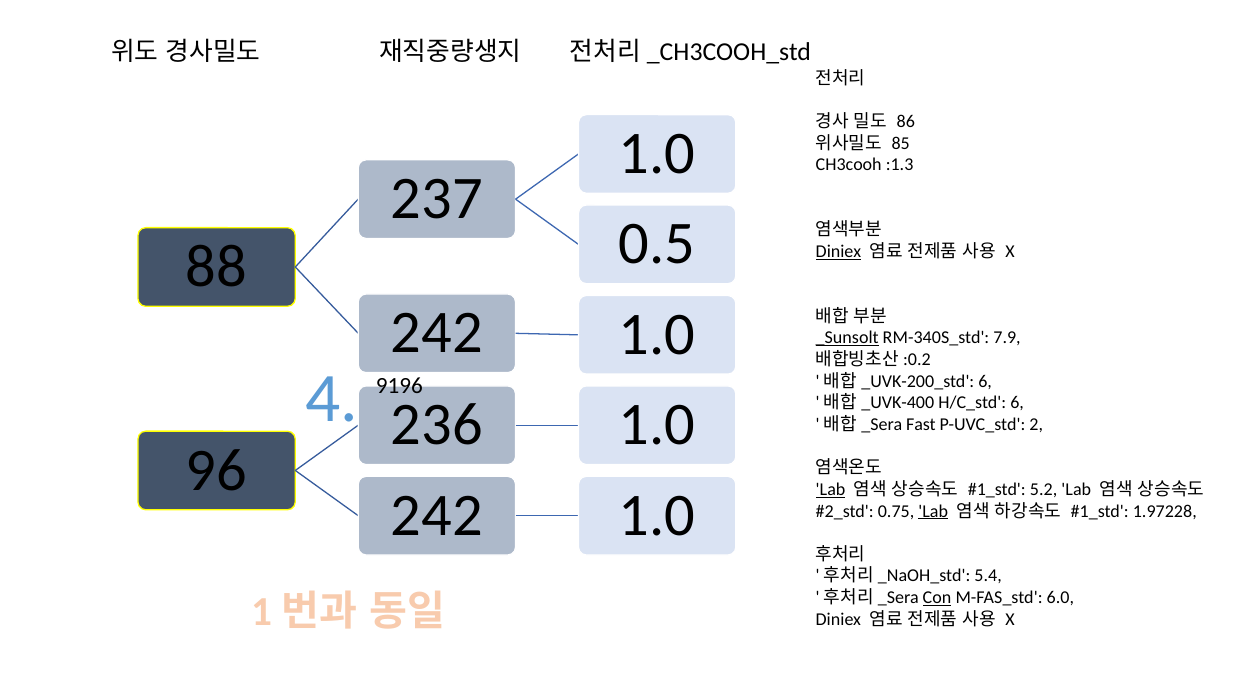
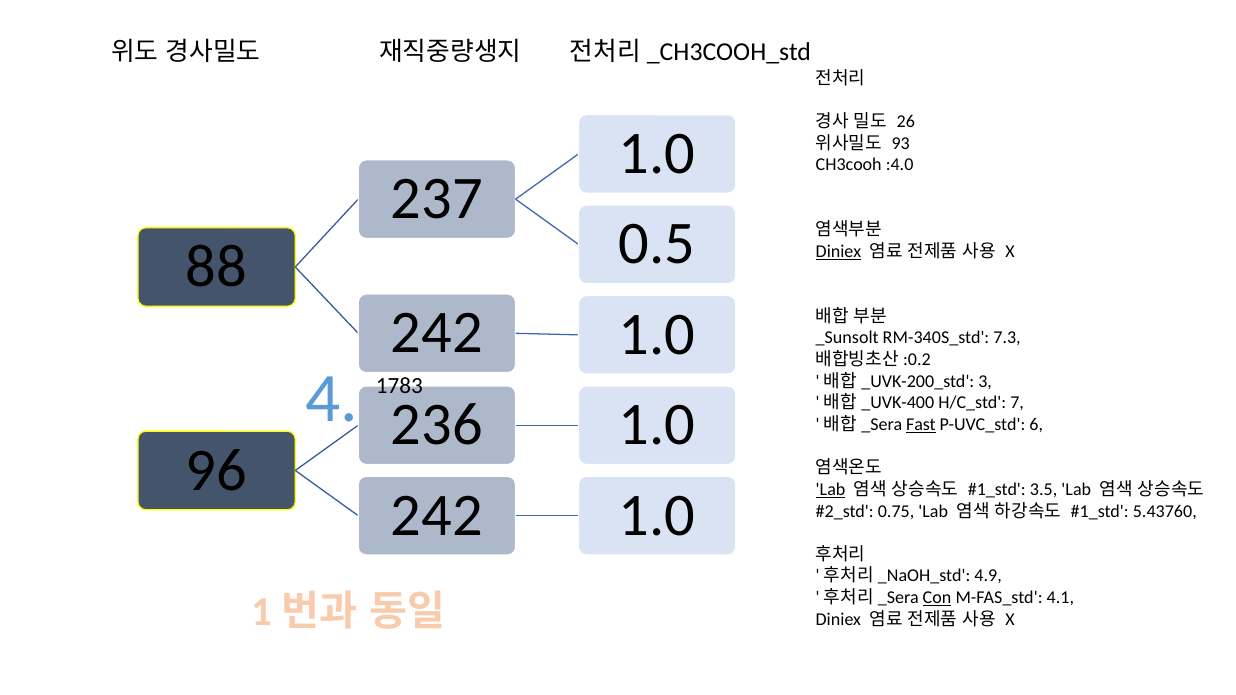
86: 86 -> 26
85: 85 -> 93
:1.3: :1.3 -> :4.0
_Sunsolt underline: present -> none
7.9: 7.9 -> 7.3
6 at (985, 381): 6 -> 3
9196: 9196 -> 1783
H/C_std 6: 6 -> 7
Fast underline: none -> present
2: 2 -> 6
5.2: 5.2 -> 3.5
Lab at (933, 511) underline: present -> none
1.97228: 1.97228 -> 5.43760
5.4: 5.4 -> 4.9
6.0: 6.0 -> 4.1
